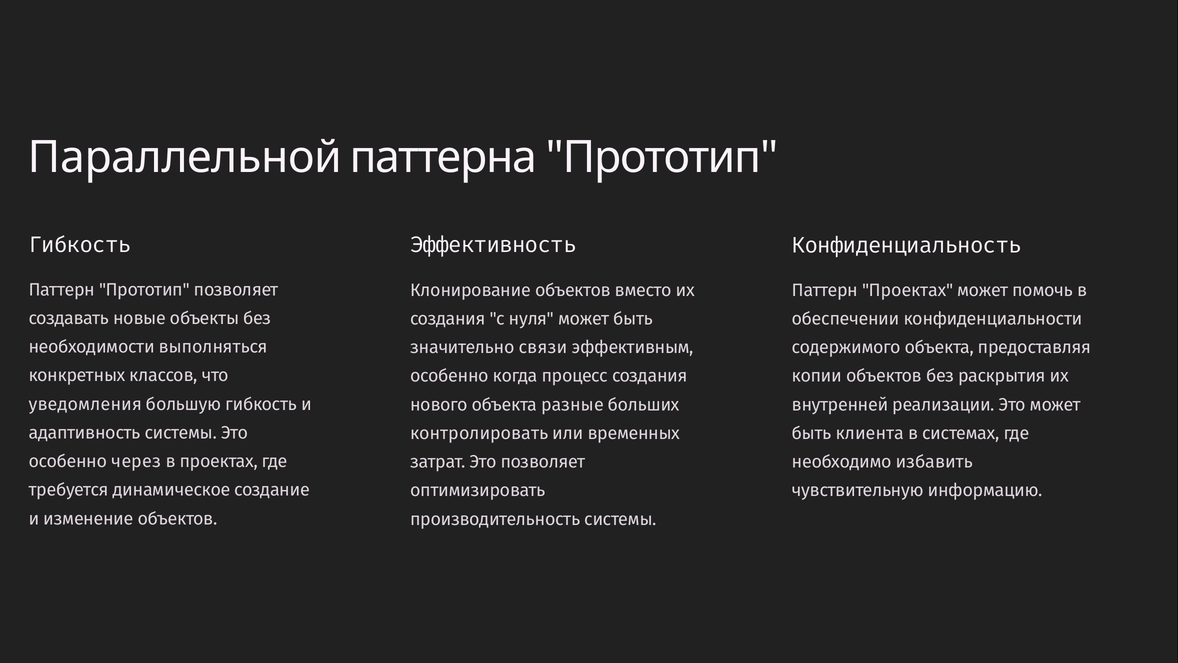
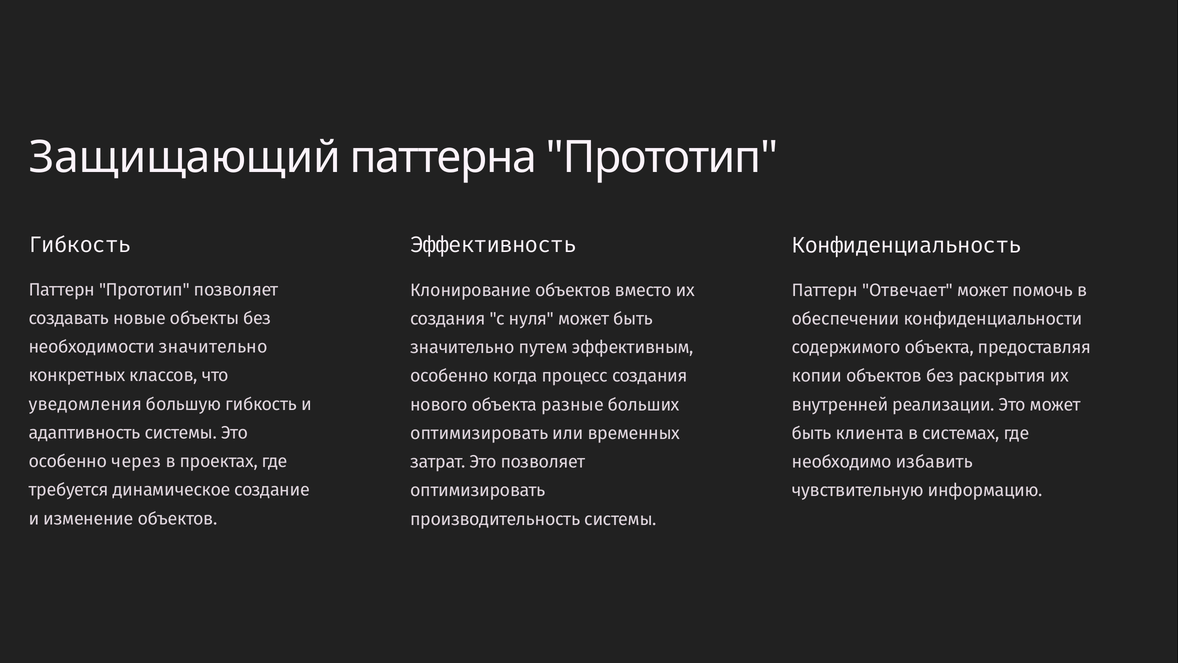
Параллельной: Параллельной -> Защищающий
Паттерн Проектах: Проектах -> Отвечает
необходимости выполняться: выполняться -> значительно
связи: связи -> путем
контролировать at (479, 433): контролировать -> оптимизировать
